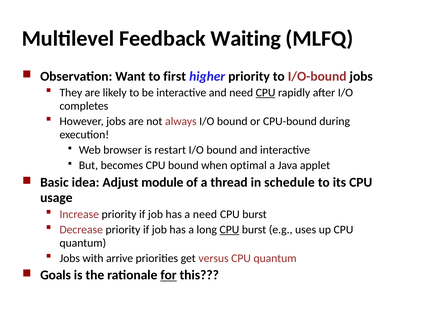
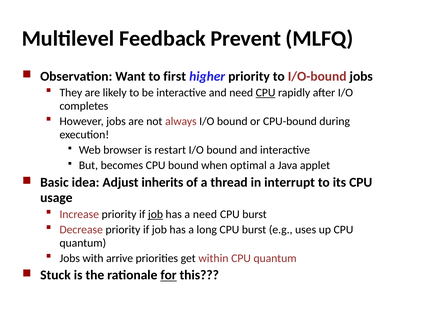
Waiting: Waiting -> Prevent
module: module -> inherits
schedule: schedule -> interrupt
job at (156, 215) underline: none -> present
CPU at (229, 230) underline: present -> none
versus: versus -> within
Goals: Goals -> Stuck
